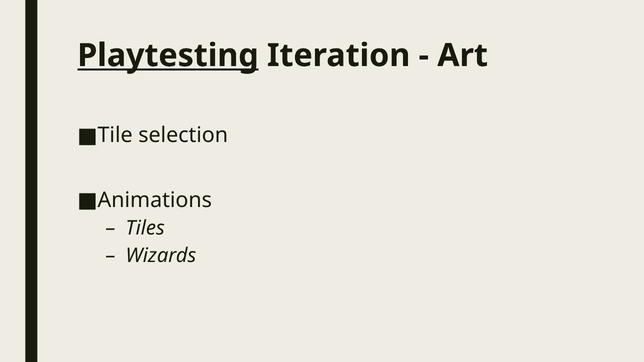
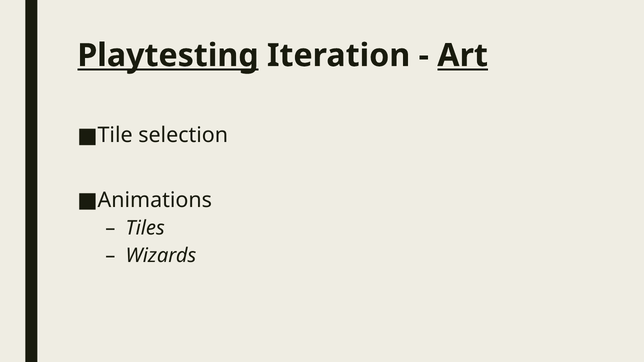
Art underline: none -> present
